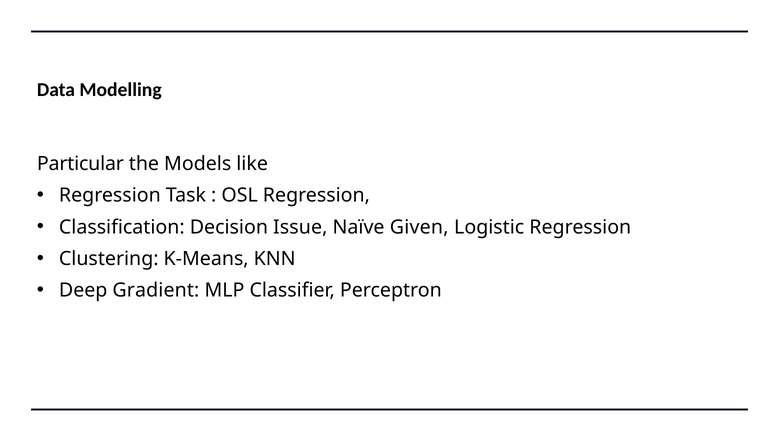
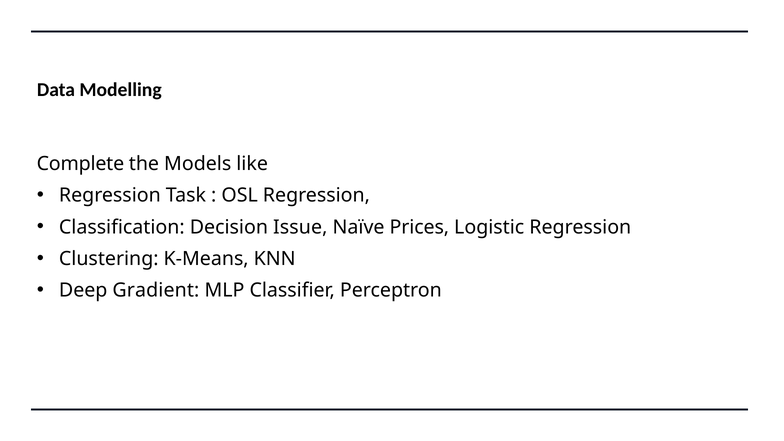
Particular: Particular -> Complete
Given: Given -> Prices
